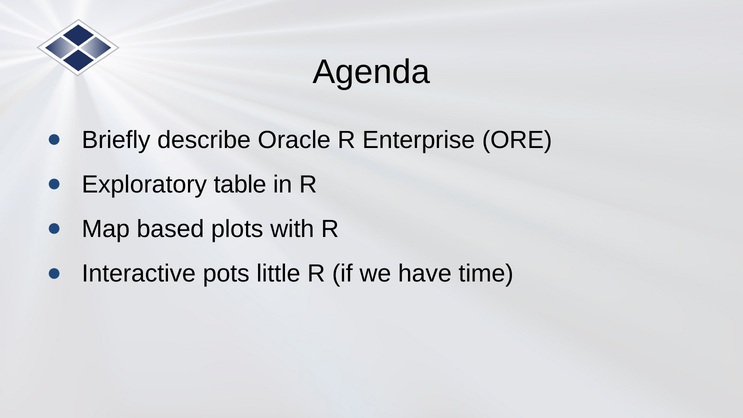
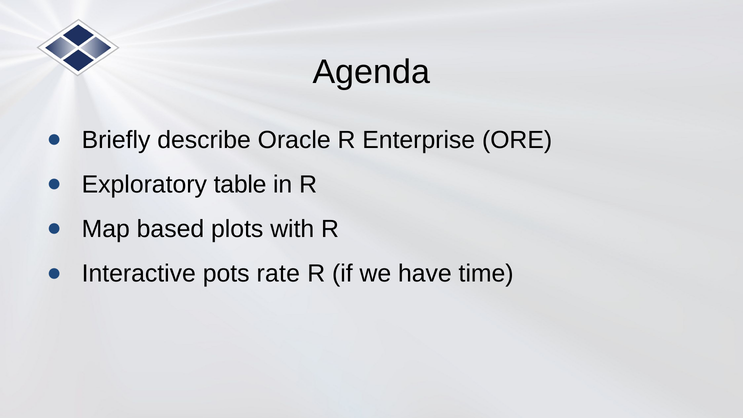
little: little -> rate
